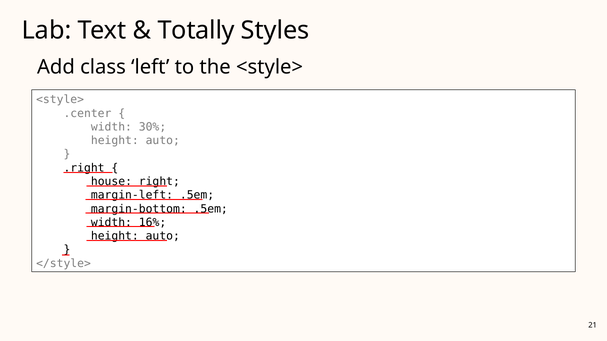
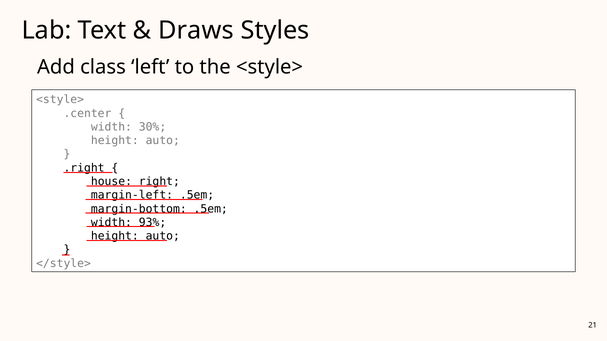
Totally: Totally -> Draws
16%: 16% -> 93%
